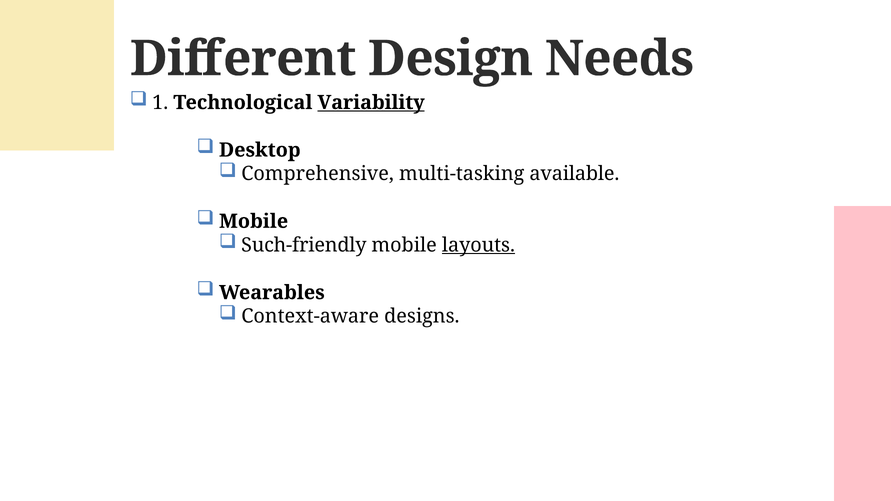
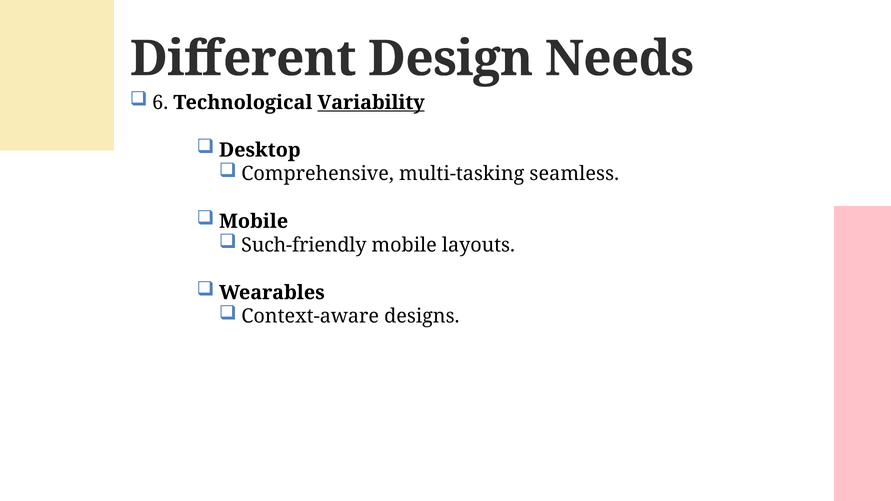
1: 1 -> 6
available: available -> seamless
layouts underline: present -> none
